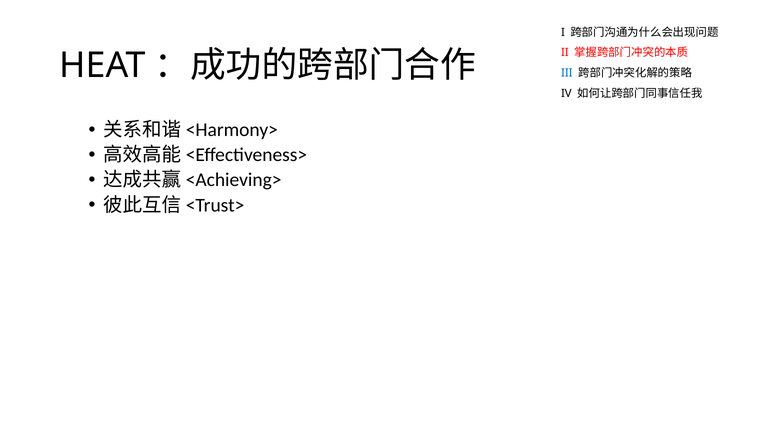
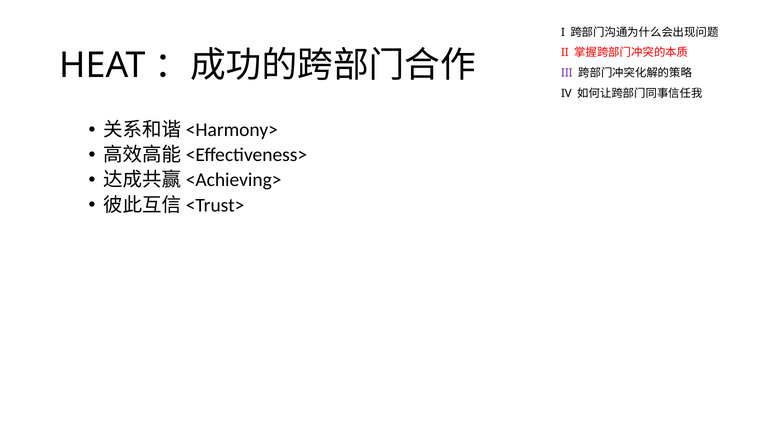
III colour: blue -> purple
